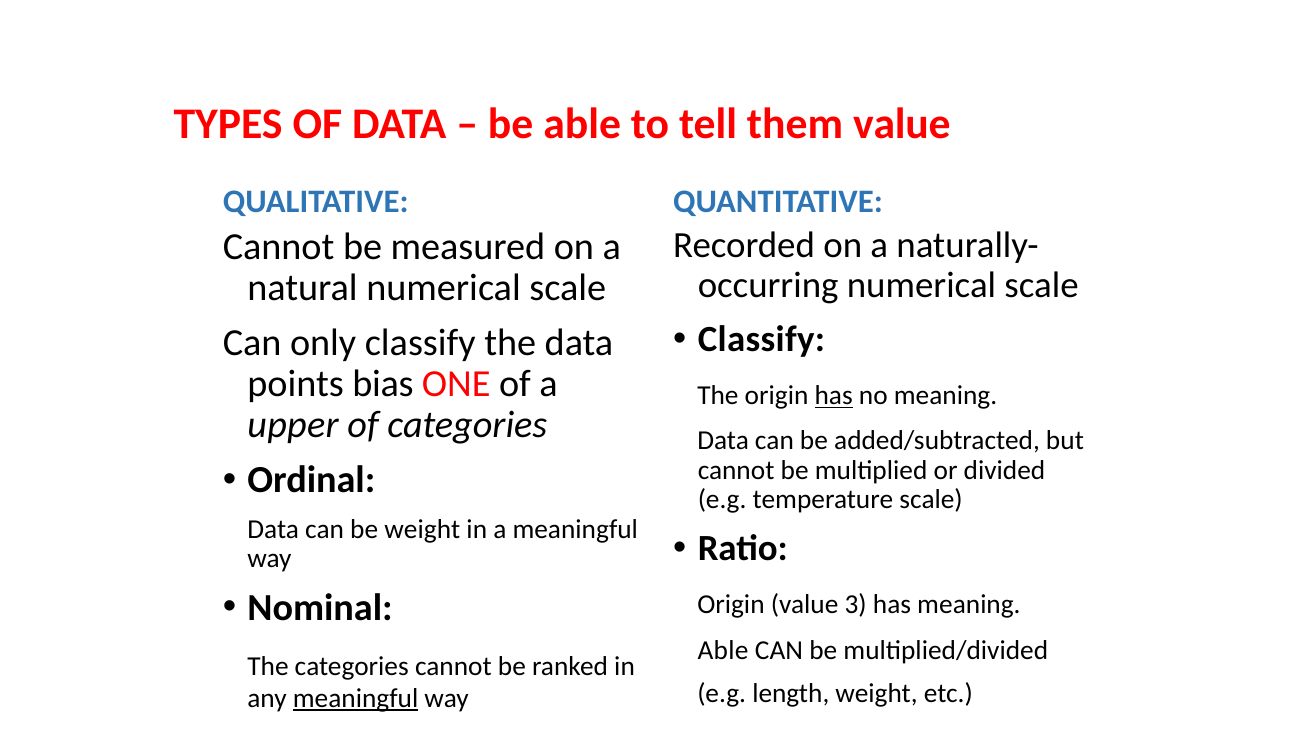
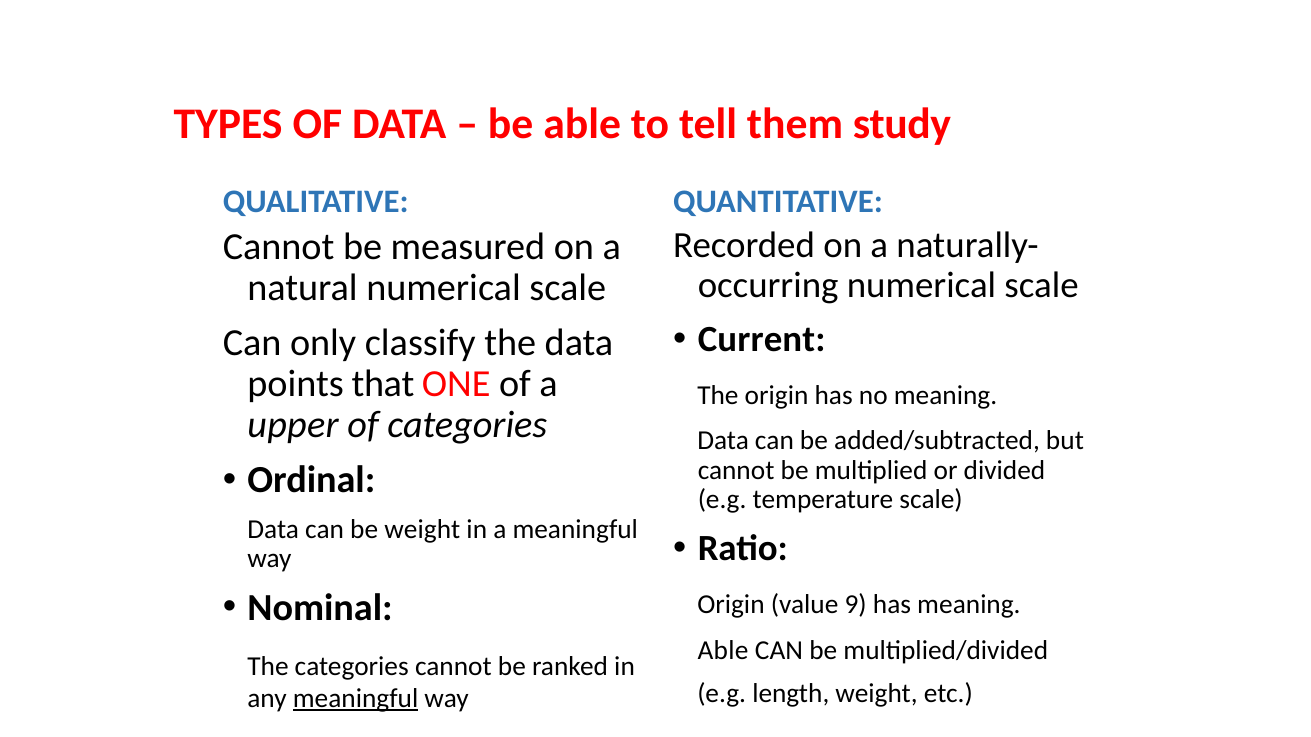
them value: value -> study
Classify at (761, 339): Classify -> Current
bias: bias -> that
has at (834, 396) underline: present -> none
3: 3 -> 9
